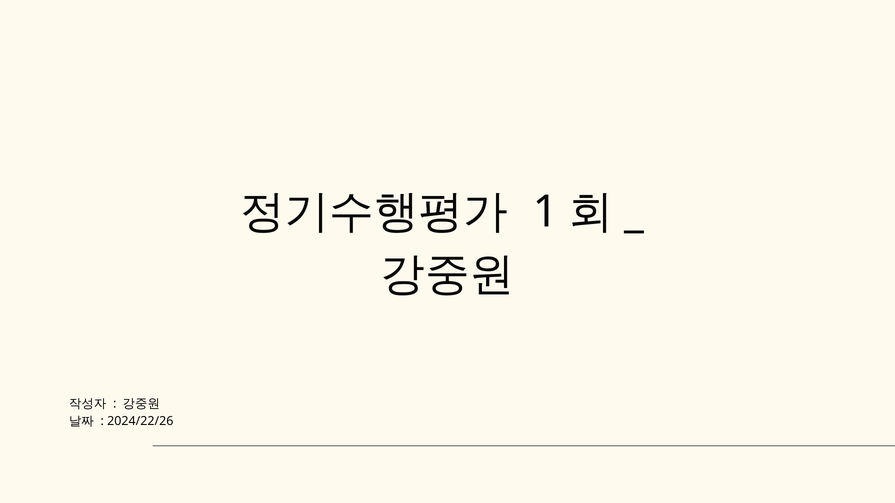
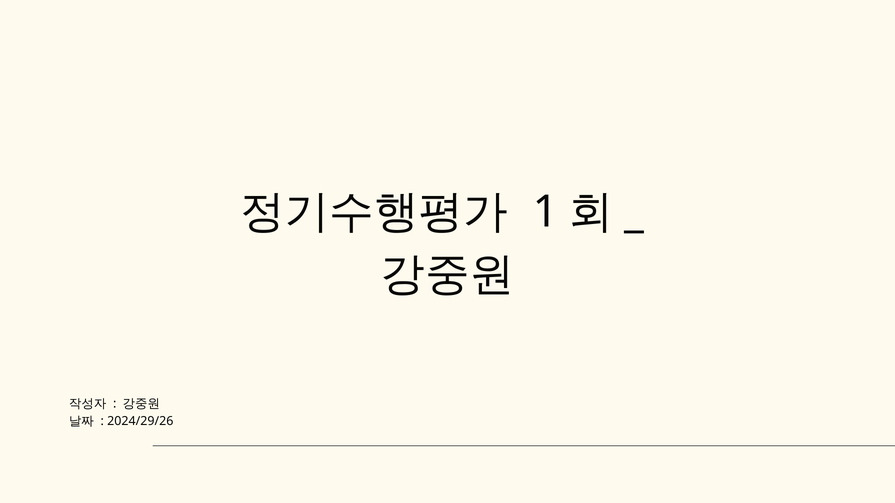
2024/22/26: 2024/22/26 -> 2024/29/26
